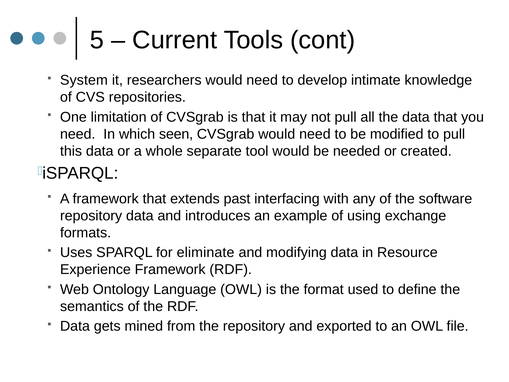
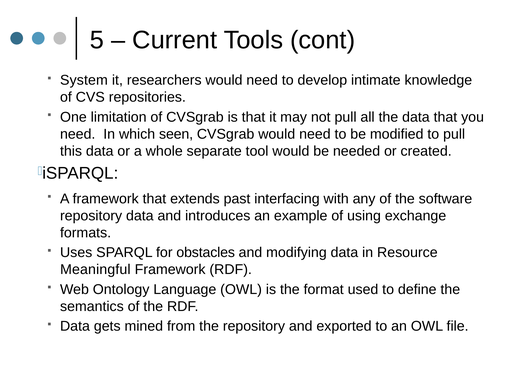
eliminate: eliminate -> obstacles
Experience: Experience -> Meaningful
